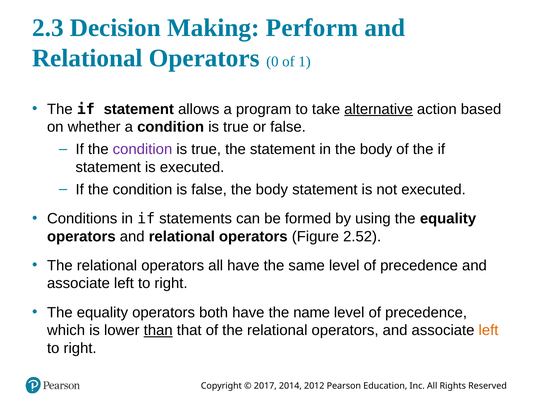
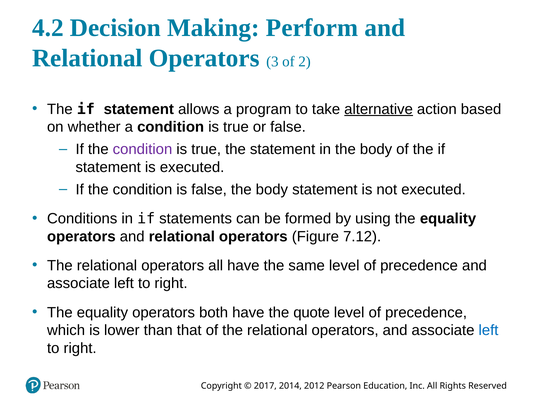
2.3: 2.3 -> 4.2
0: 0 -> 3
1: 1 -> 2
2.52: 2.52 -> 7.12
name: name -> quote
than underline: present -> none
left at (489, 330) colour: orange -> blue
